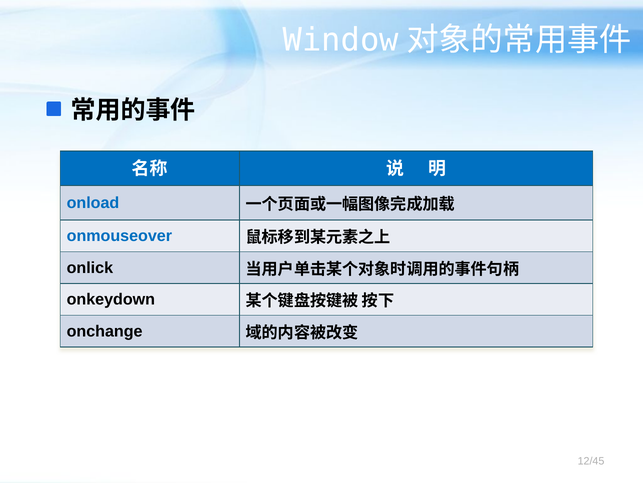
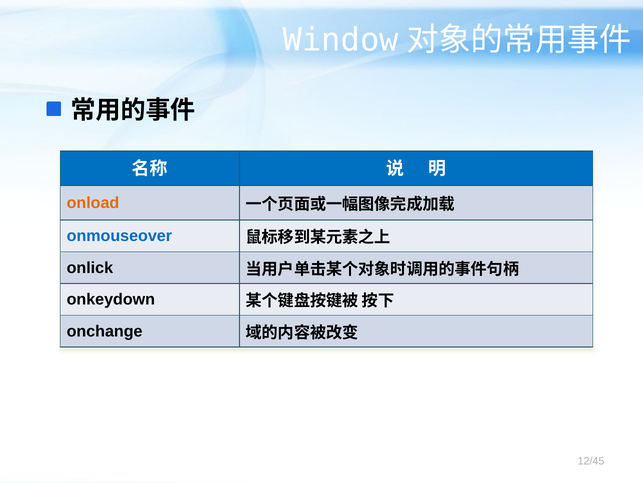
onload colour: blue -> orange
